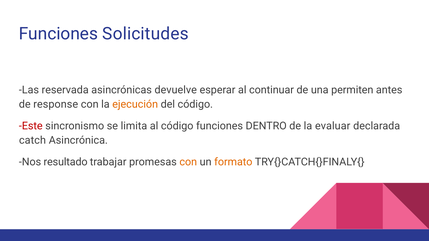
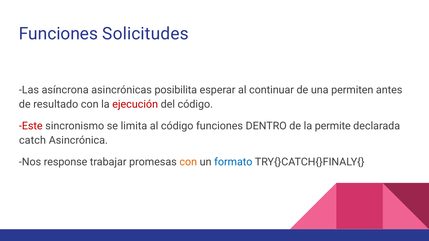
reservada: reservada -> asíncrona
devuelve: devuelve -> posibilita
response: response -> resultado
ejecución colour: orange -> red
evaluar: evaluar -> permite
resultado: resultado -> response
formato colour: orange -> blue
